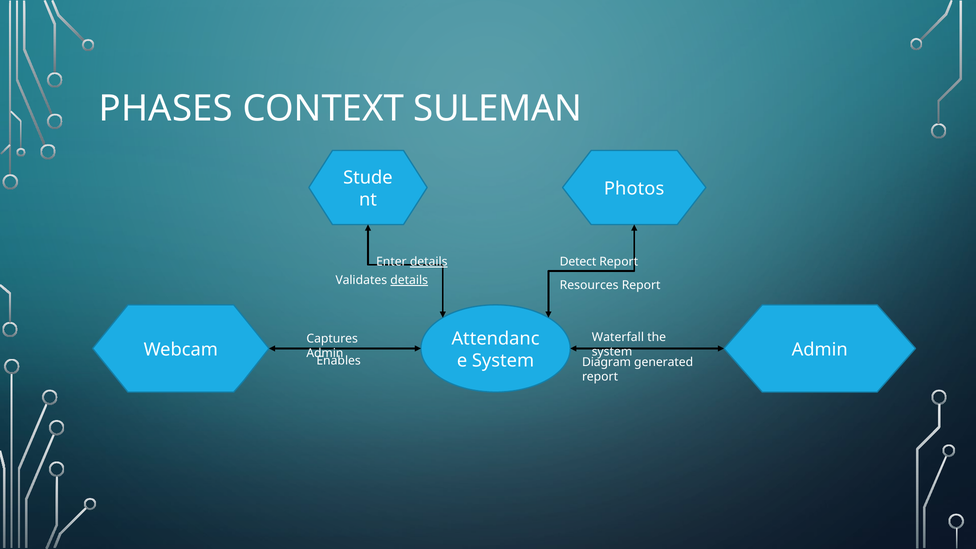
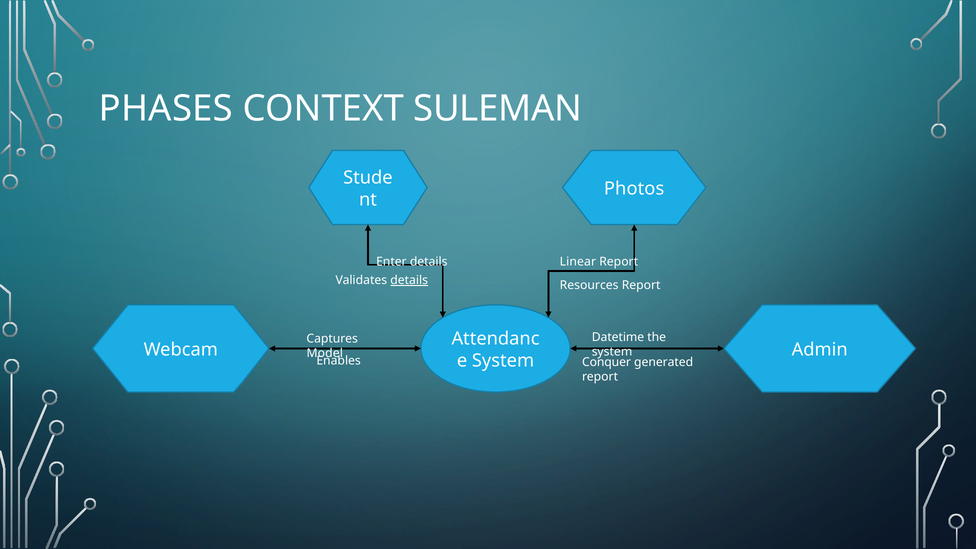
details at (429, 262) underline: present -> none
Detect: Detect -> Linear
Waterfall: Waterfall -> Datetime
Admin at (325, 353): Admin -> Model
Diagram: Diagram -> Conquer
